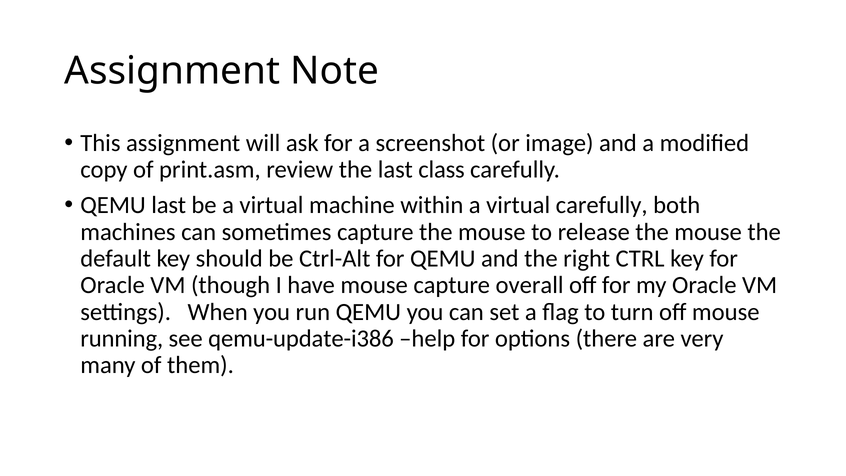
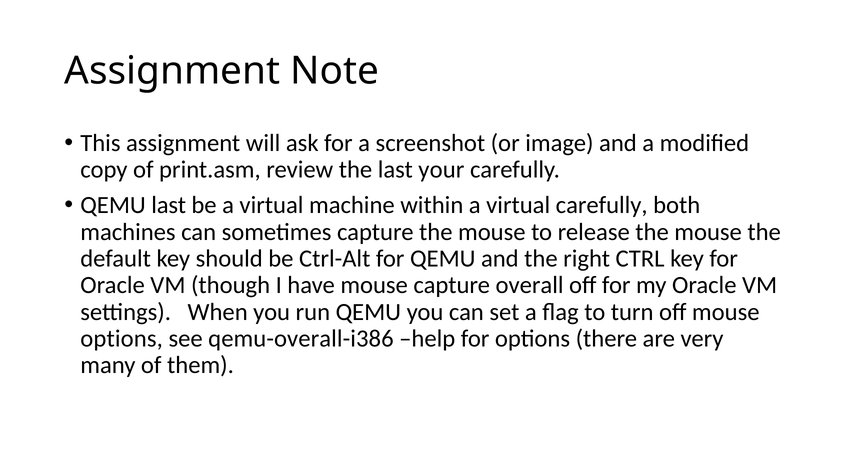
class: class -> your
running at (122, 338): running -> options
qemu-update-i386: qemu-update-i386 -> qemu-overall-i386
